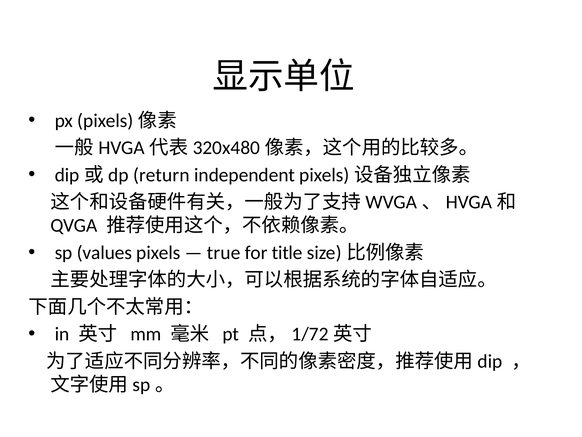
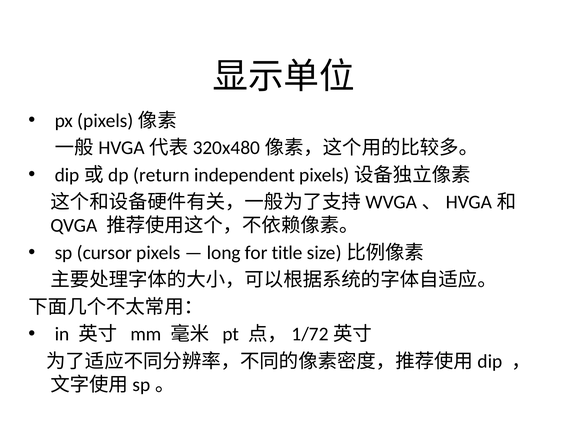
values: values -> cursor
true: true -> long
